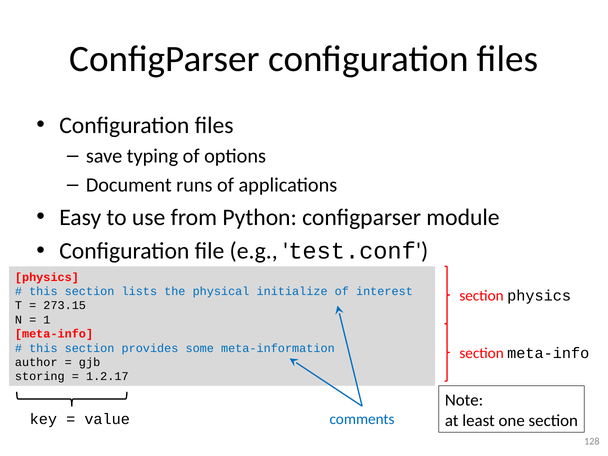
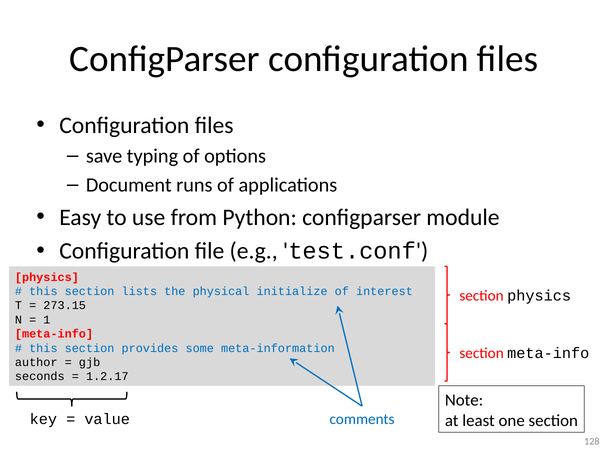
storing: storing -> seconds
